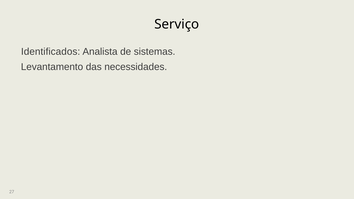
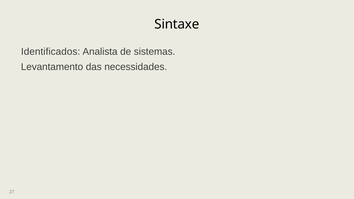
Serviço: Serviço -> Sintaxe
